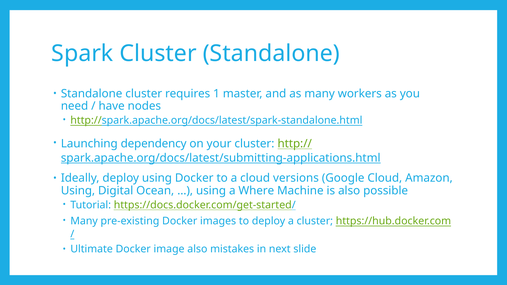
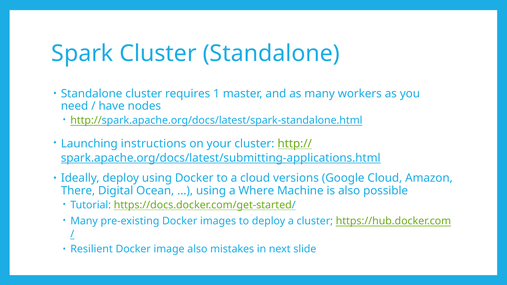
dependency: dependency -> instructions
Using at (78, 191): Using -> There
Ultimate: Ultimate -> Resilient
